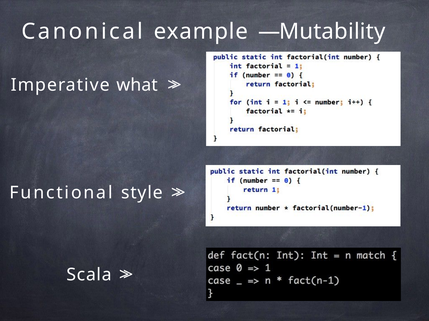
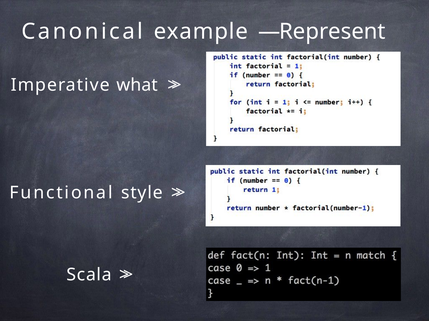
Mutability: Mutability -> Represent
